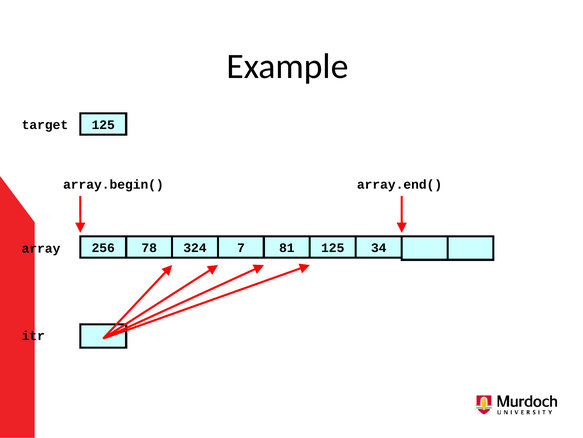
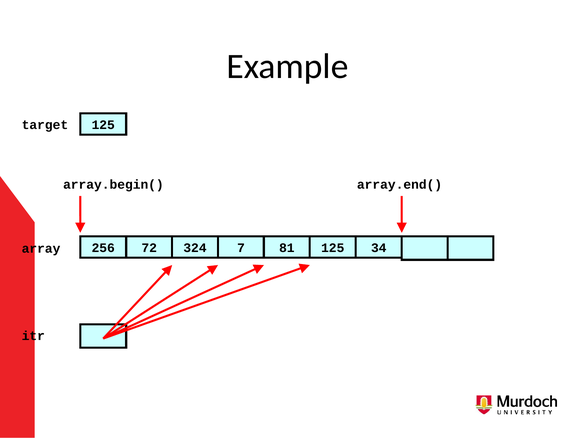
78: 78 -> 72
